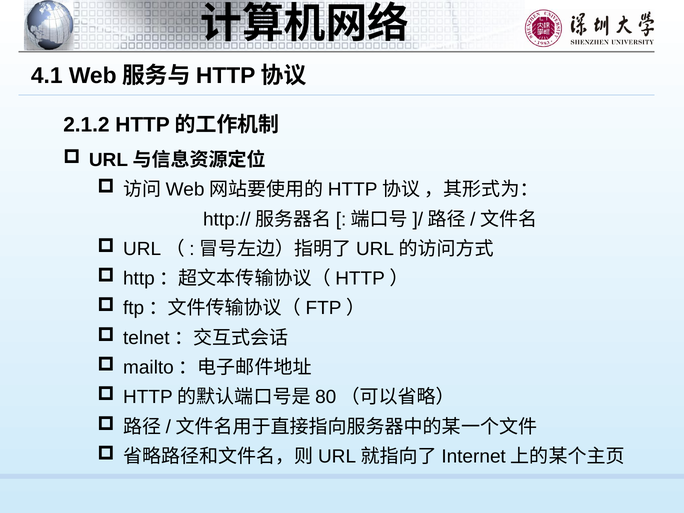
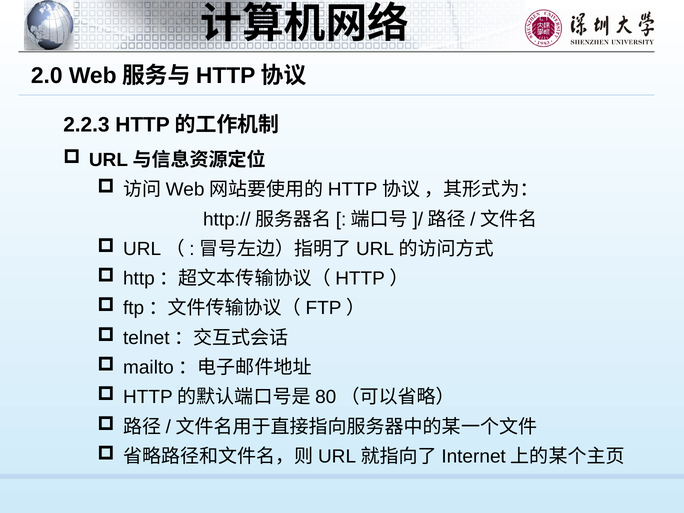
4.1: 4.1 -> 2.0
2.1.2: 2.1.2 -> 2.2.3
